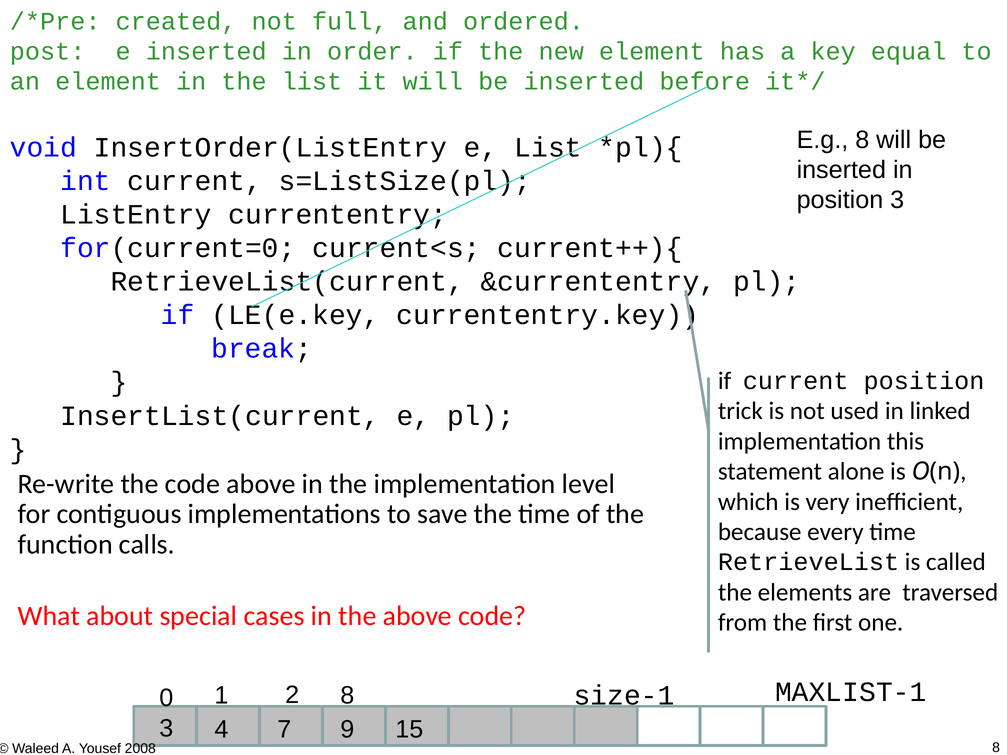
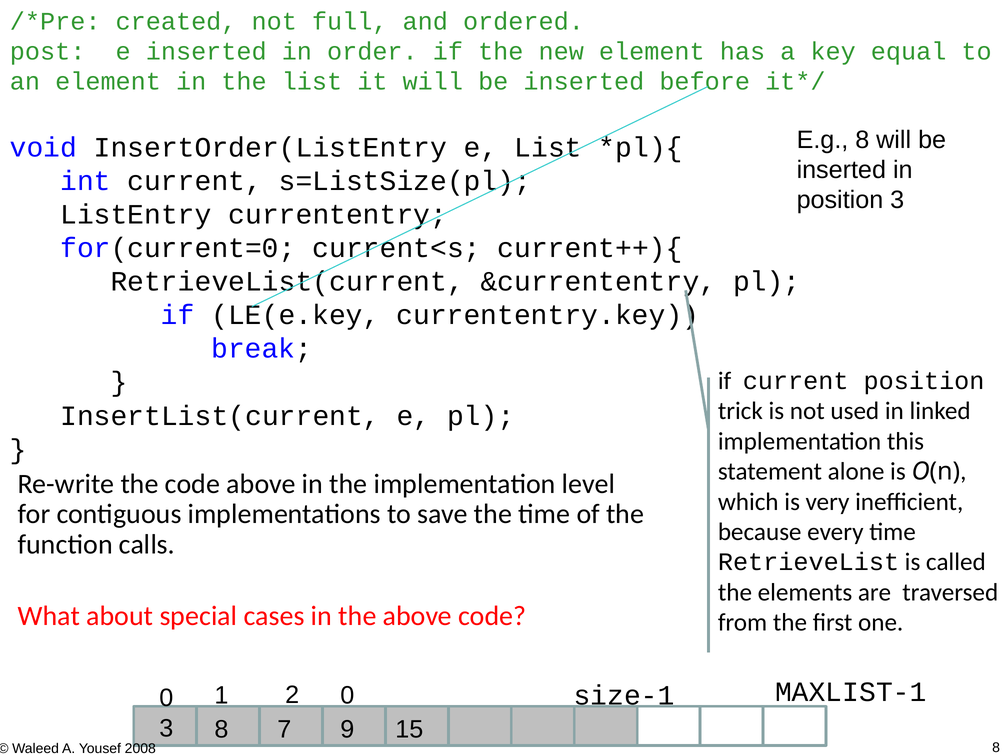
2 8: 8 -> 0
3 4: 4 -> 8
